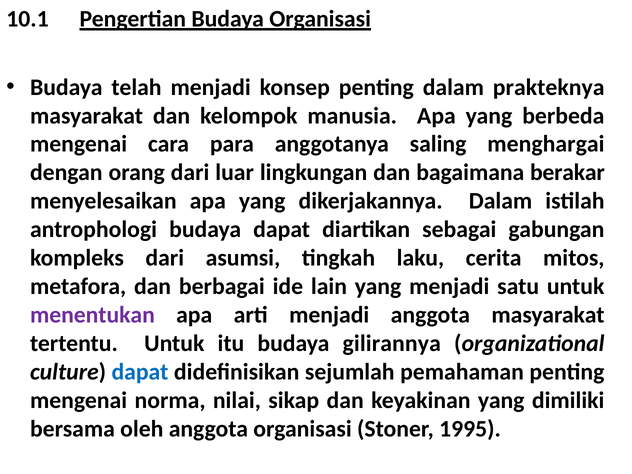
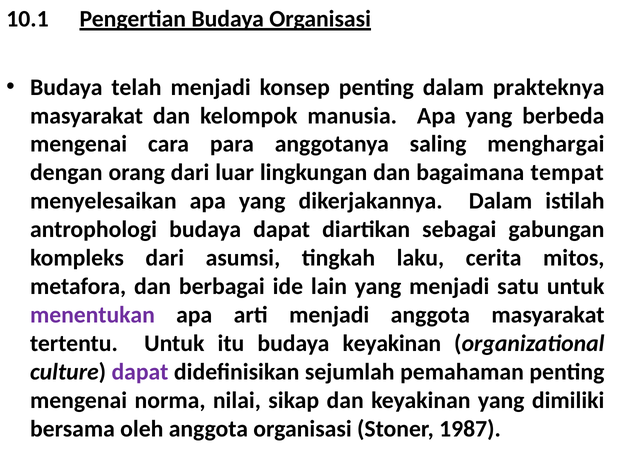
berakar: berakar -> tempat
budaya gilirannya: gilirannya -> keyakinan
dapat at (140, 372) colour: blue -> purple
1995: 1995 -> 1987
